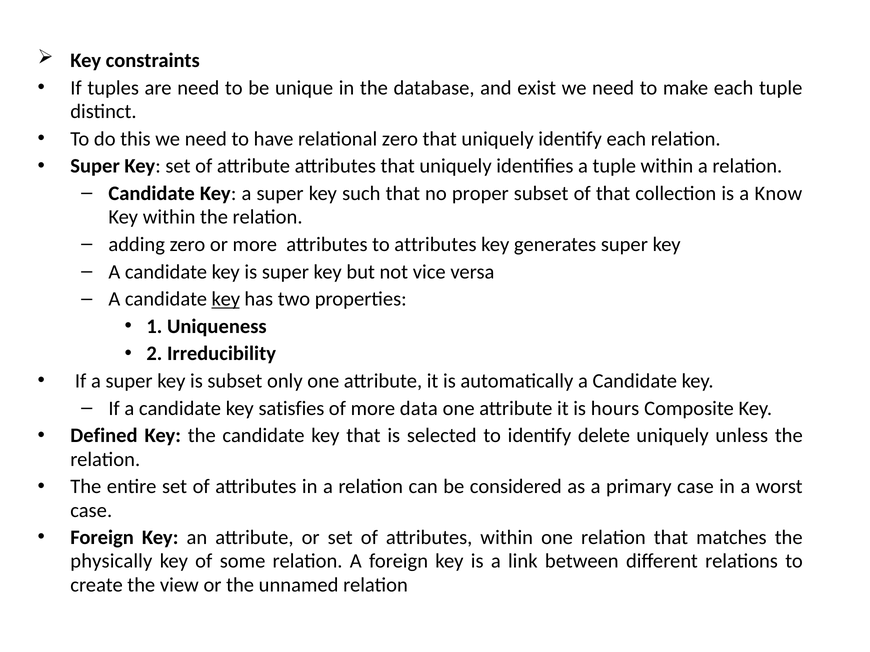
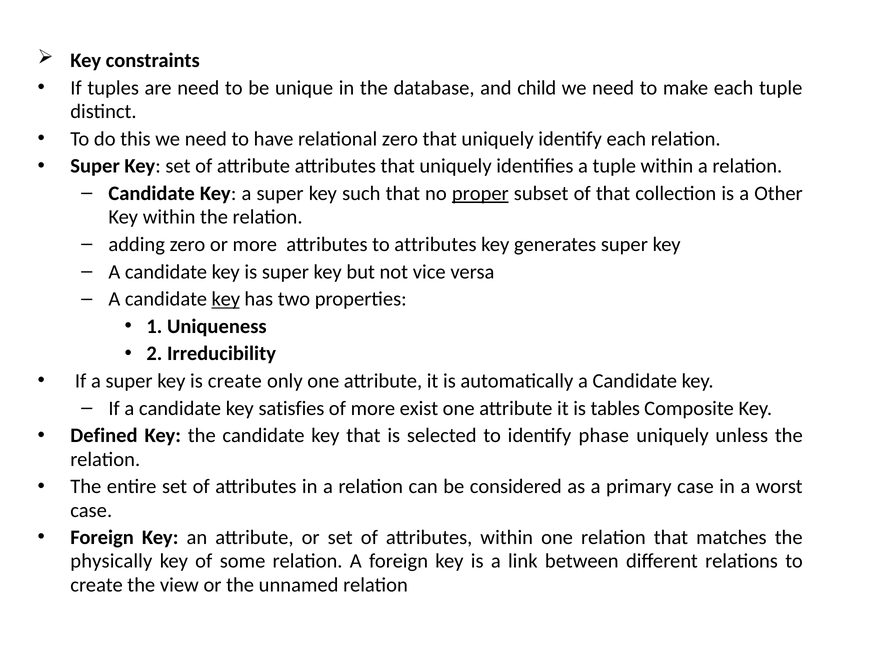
exist: exist -> child
proper underline: none -> present
Know: Know -> Other
is subset: subset -> create
data: data -> exist
hours: hours -> tables
delete: delete -> phase
